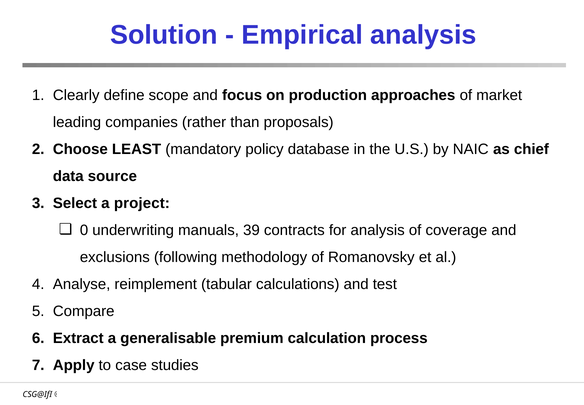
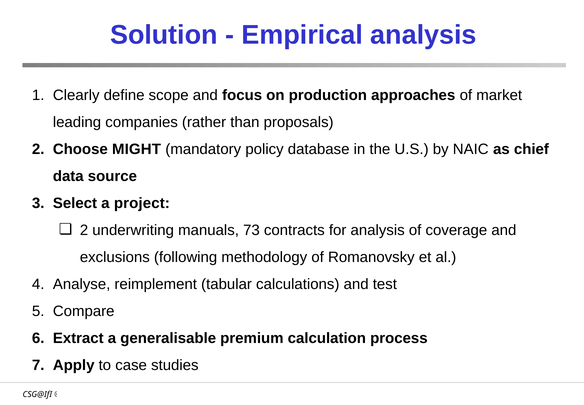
LEAST: LEAST -> MIGHT
0 at (84, 230): 0 -> 2
39: 39 -> 73
